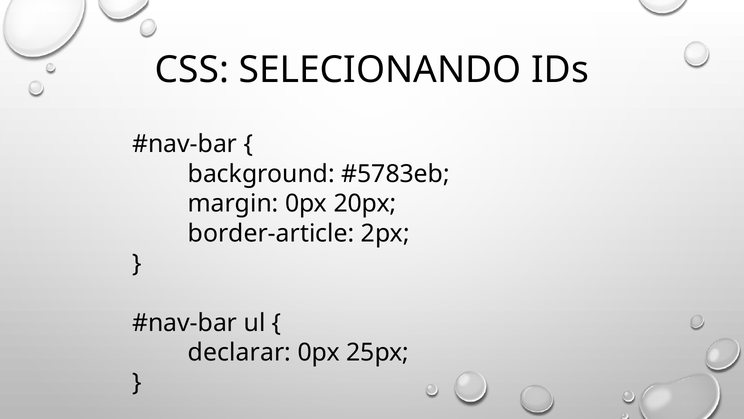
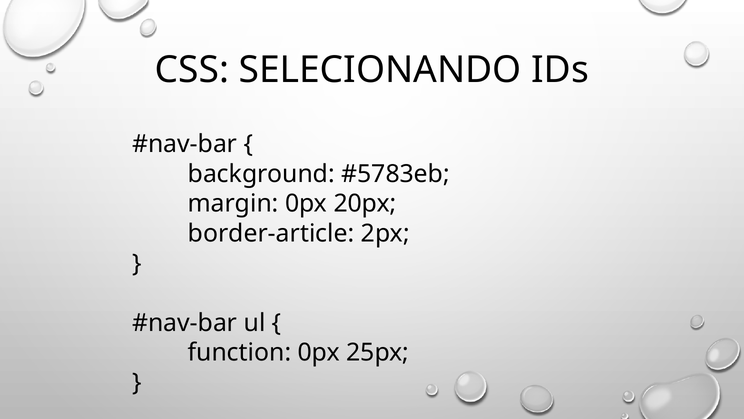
declarar: declarar -> function
